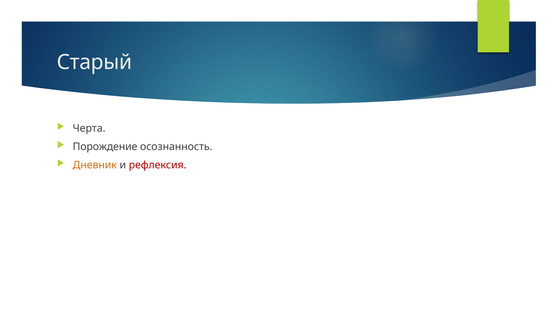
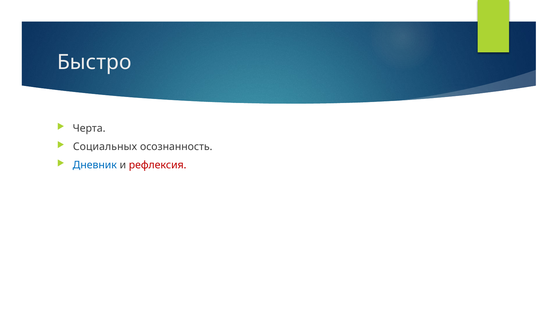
Старый: Старый -> Быстро
Порождение: Порождение -> Социальных
Дневник colour: orange -> blue
